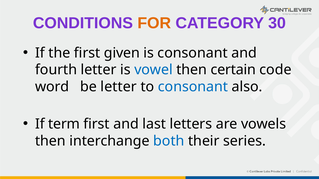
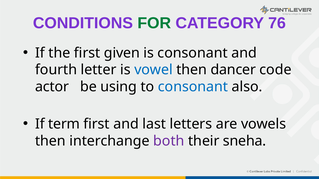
FOR colour: orange -> green
30: 30 -> 76
certain: certain -> dancer
word: word -> actor
be letter: letter -> using
both colour: blue -> purple
series: series -> sneha
